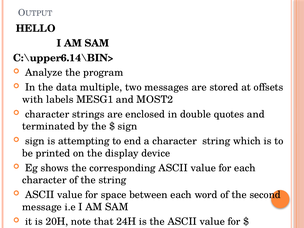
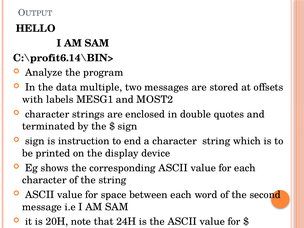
C:\upper6.14\BIN>: C:\upper6.14\BIN> -> C:\profit6.14\BIN>
attempting: attempting -> instruction
